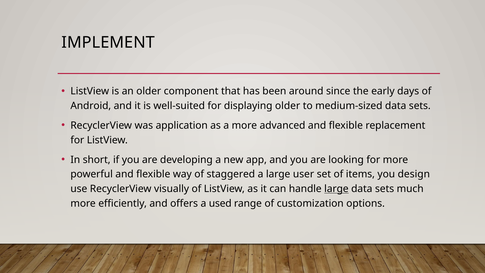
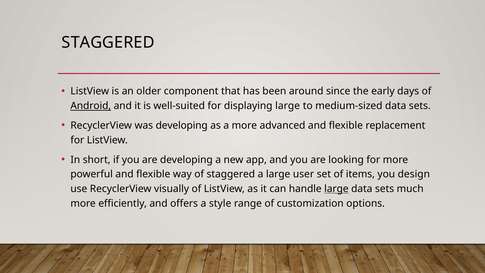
IMPLEMENT at (108, 42): IMPLEMENT -> STAGGERED
Android underline: none -> present
displaying older: older -> large
was application: application -> developing
used: used -> style
